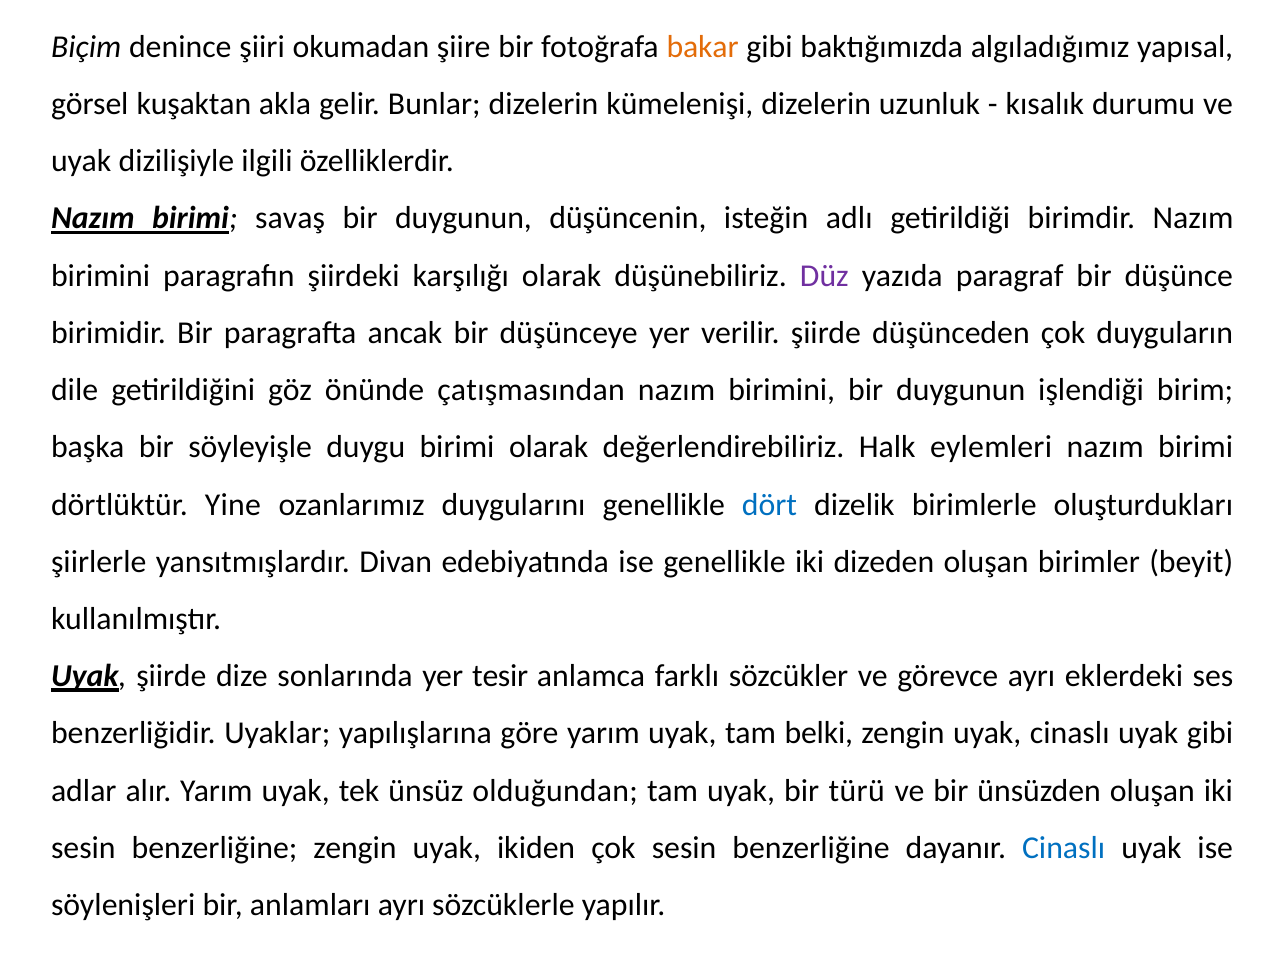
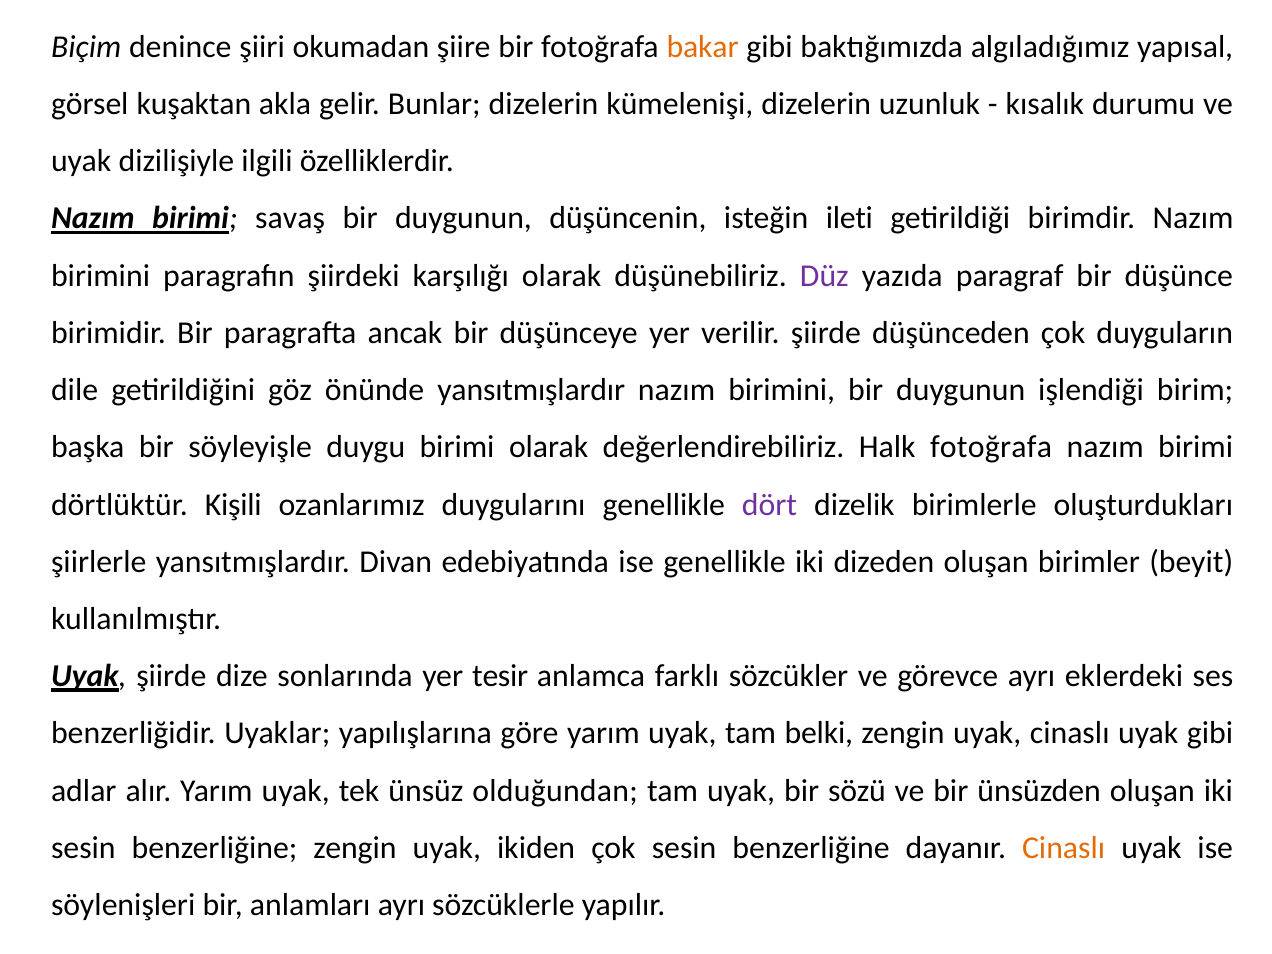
adlı: adlı -> ileti
önünde çatışmasından: çatışmasından -> yansıtmışlardır
Halk eylemleri: eylemleri -> fotoğrafa
Yine: Yine -> Kişili
dört colour: blue -> purple
türü: türü -> sözü
Cinaslı at (1064, 848) colour: blue -> orange
